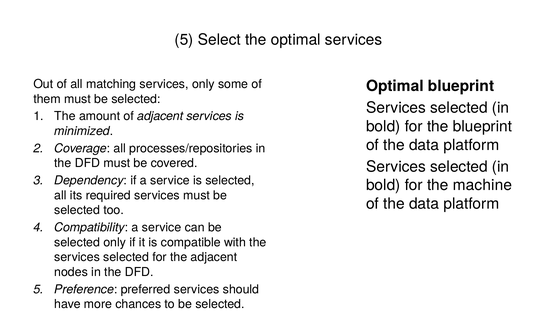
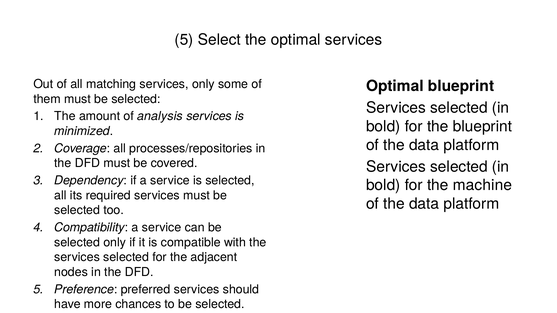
of adjacent: adjacent -> analysis
